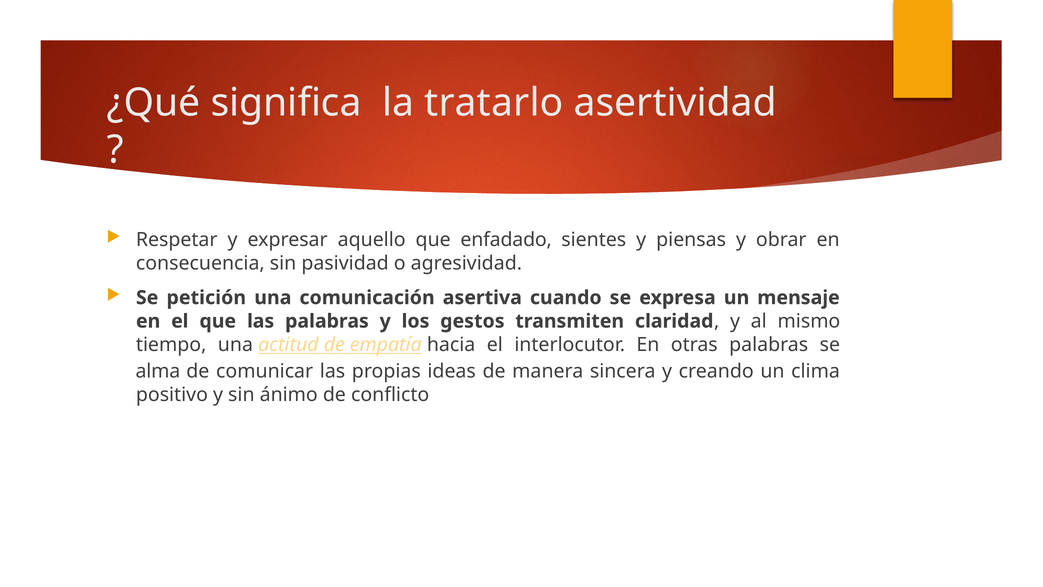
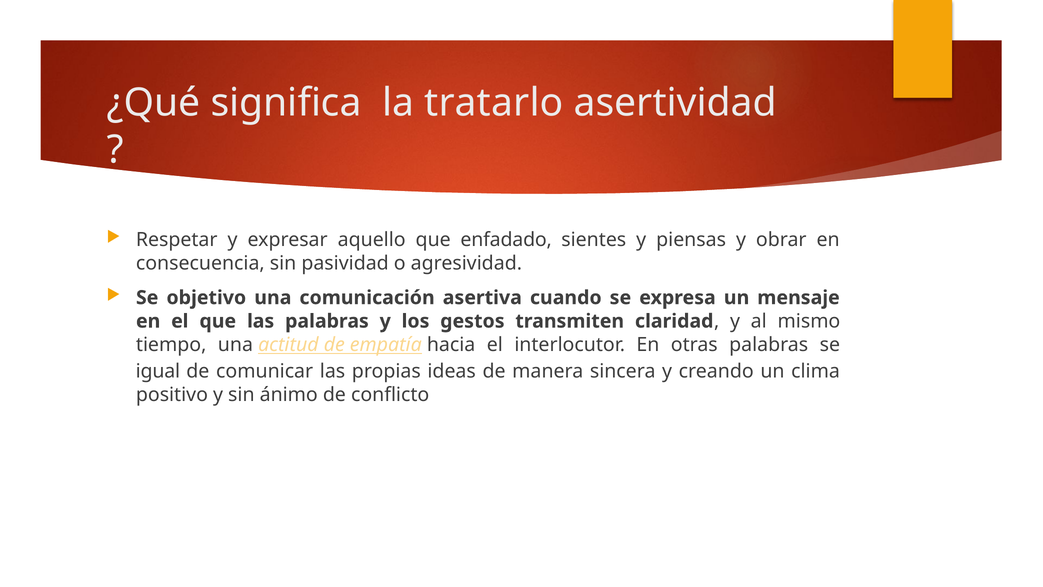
petición: petición -> objetivo
alma: alma -> igual
